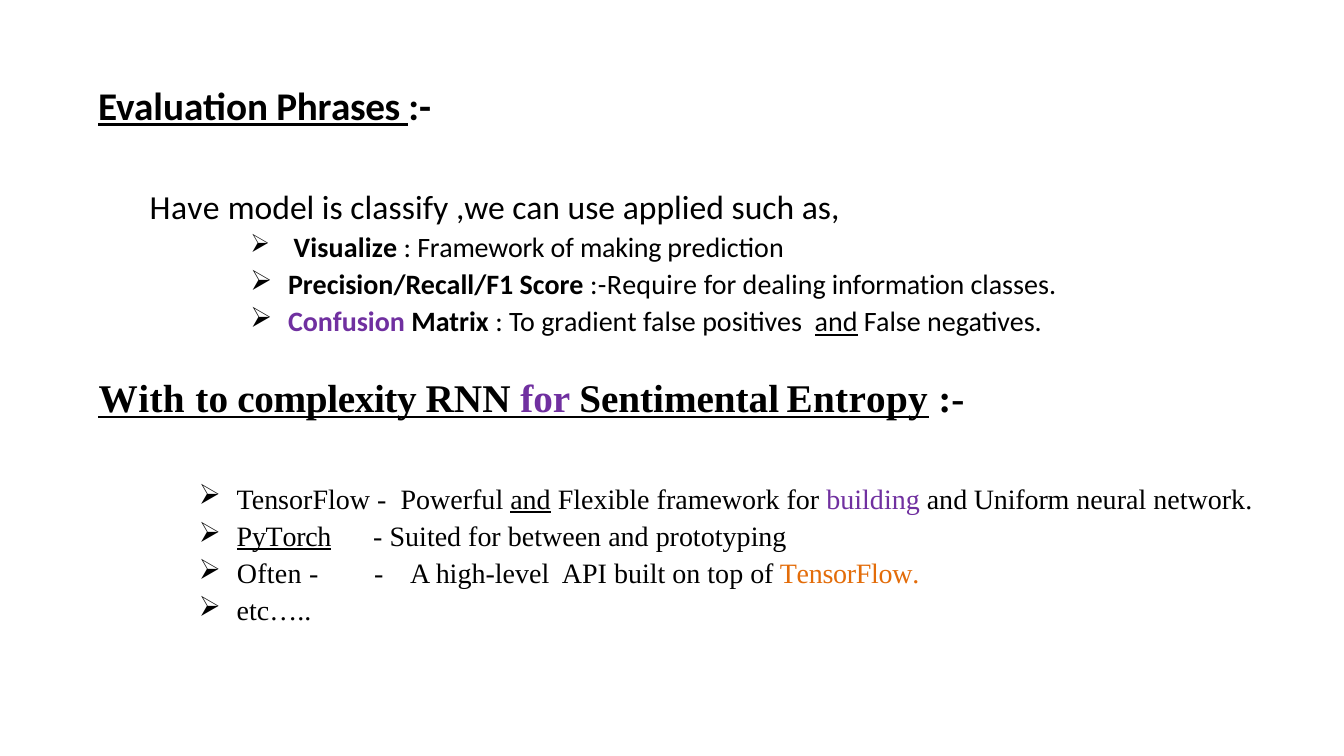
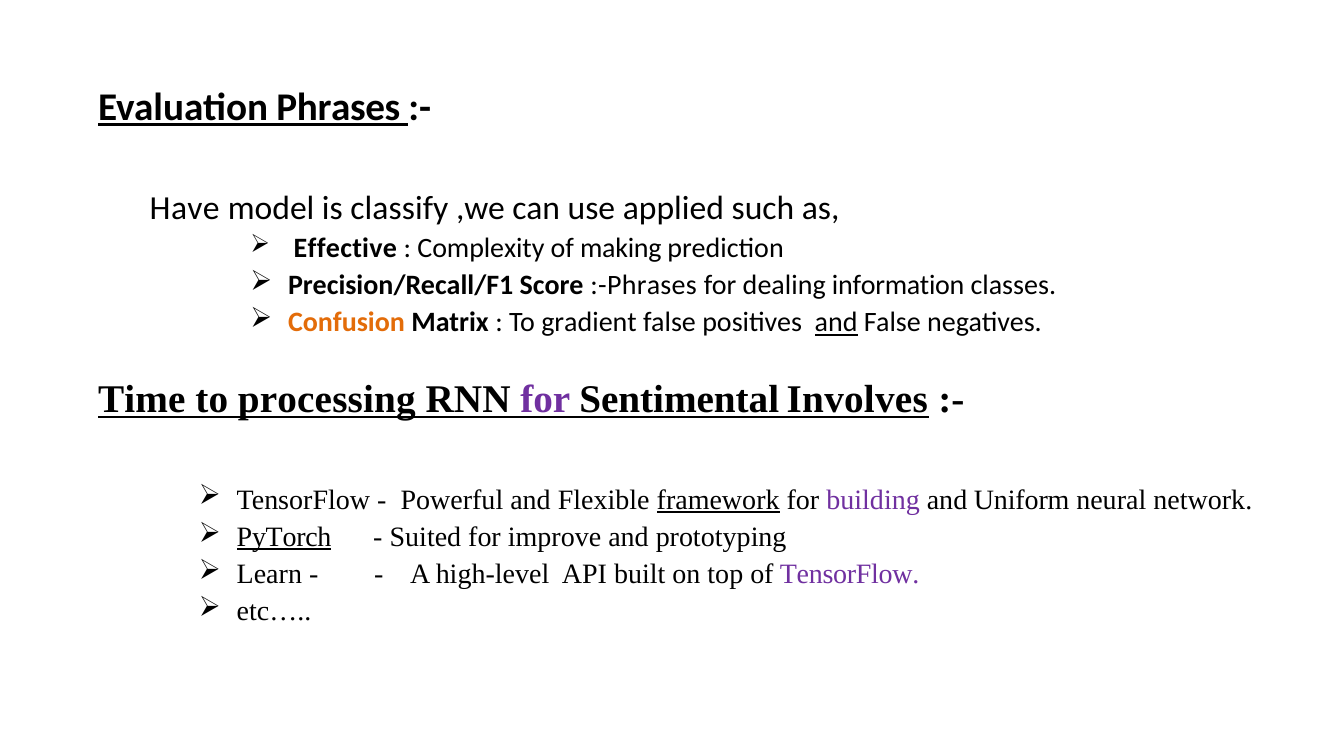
Visualize: Visualize -> Effective
Framework at (481, 248): Framework -> Complexity
:-Require: :-Require -> :-Phrases
Confusion colour: purple -> orange
With: With -> Time
complexity: complexity -> processing
Entropy: Entropy -> Involves
and at (531, 500) underline: present -> none
framework at (718, 500) underline: none -> present
between: between -> improve
Often: Often -> Learn
TensorFlow at (850, 574) colour: orange -> purple
